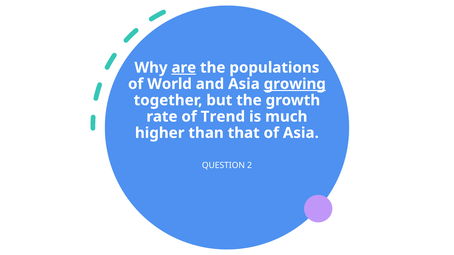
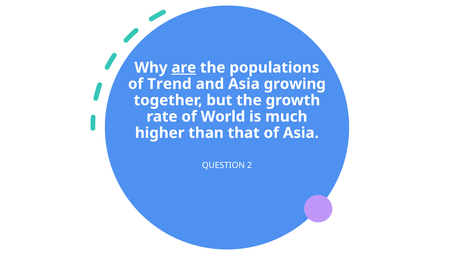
World: World -> Trend
growing underline: present -> none
Trend: Trend -> World
